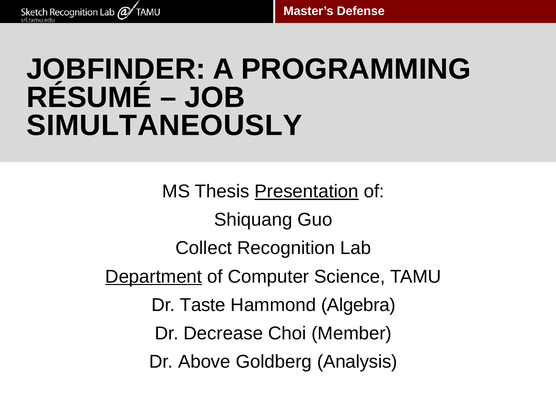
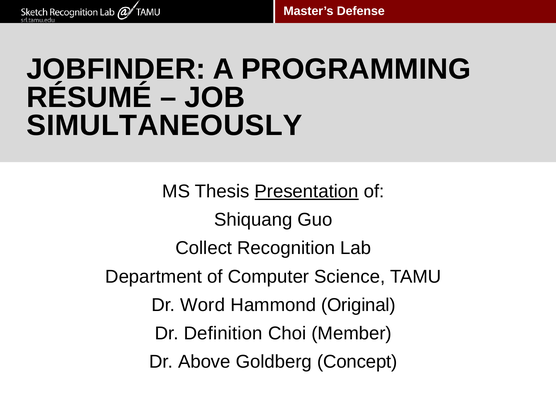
Department underline: present -> none
Taste: Taste -> Word
Algebra: Algebra -> Original
Decrease: Decrease -> Definition
Analysis: Analysis -> Concept
